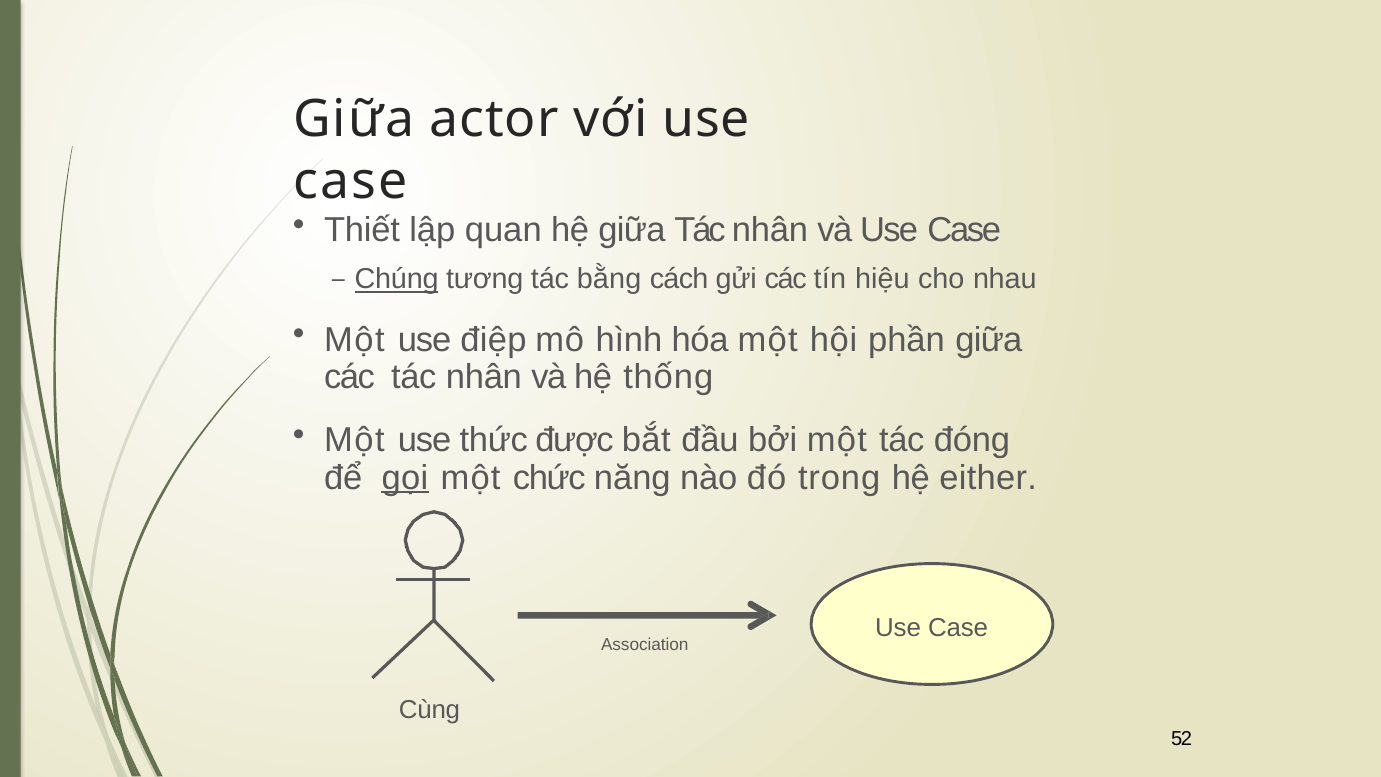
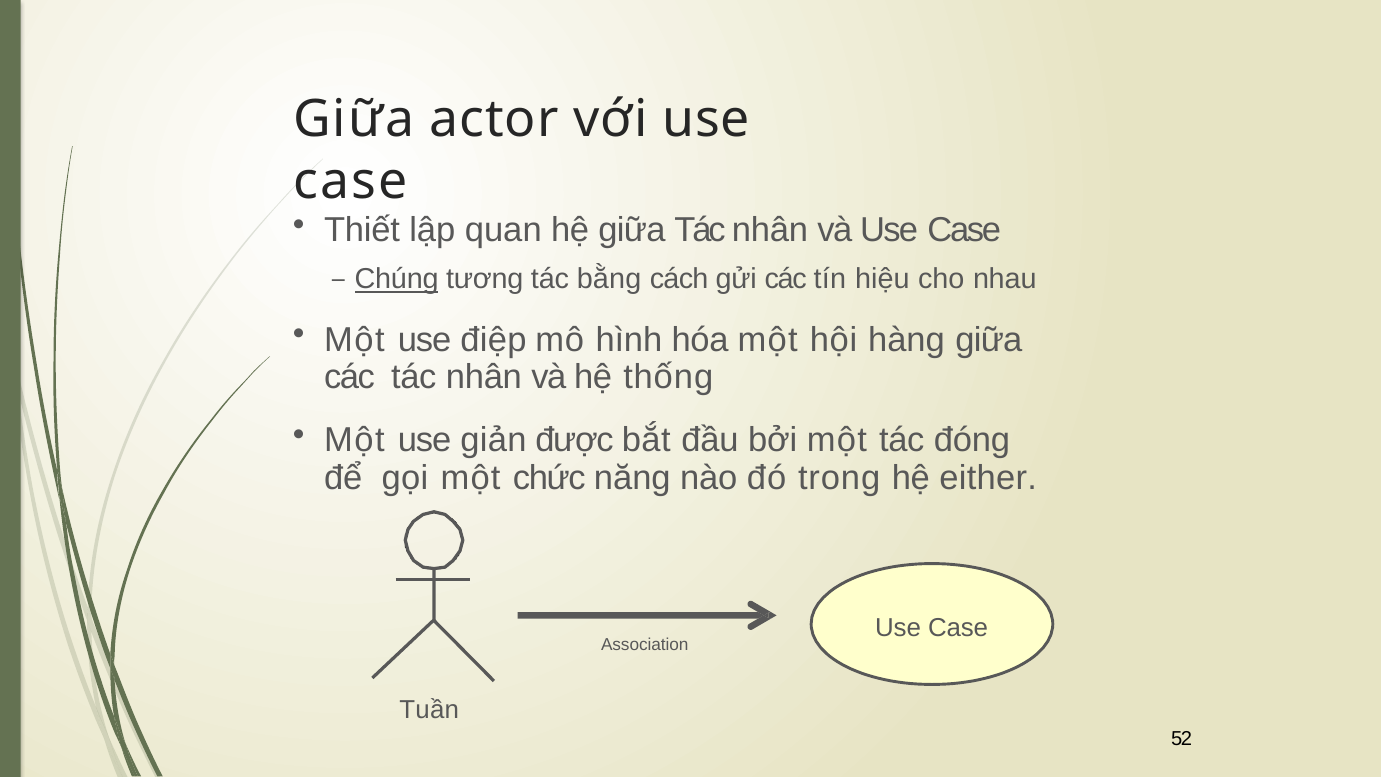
phần: phần -> hàng
thức: thức -> giản
gọi underline: present -> none
Cùng: Cùng -> Tuần
